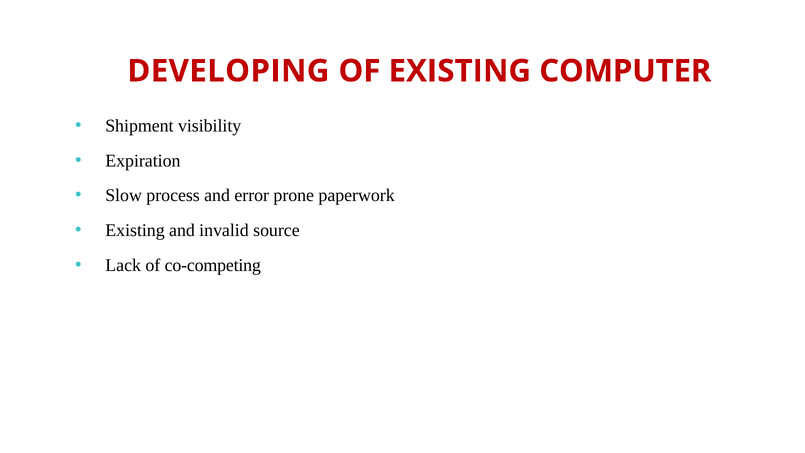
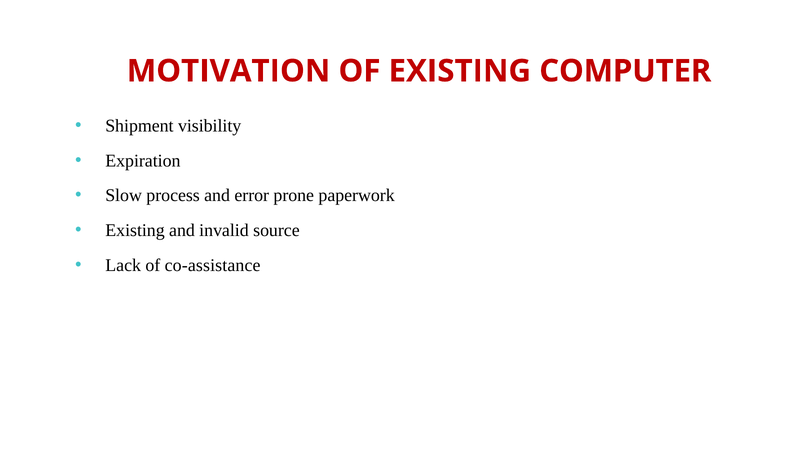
DEVELOPING: DEVELOPING -> MOTIVATION
co-competing: co-competing -> co-assistance
